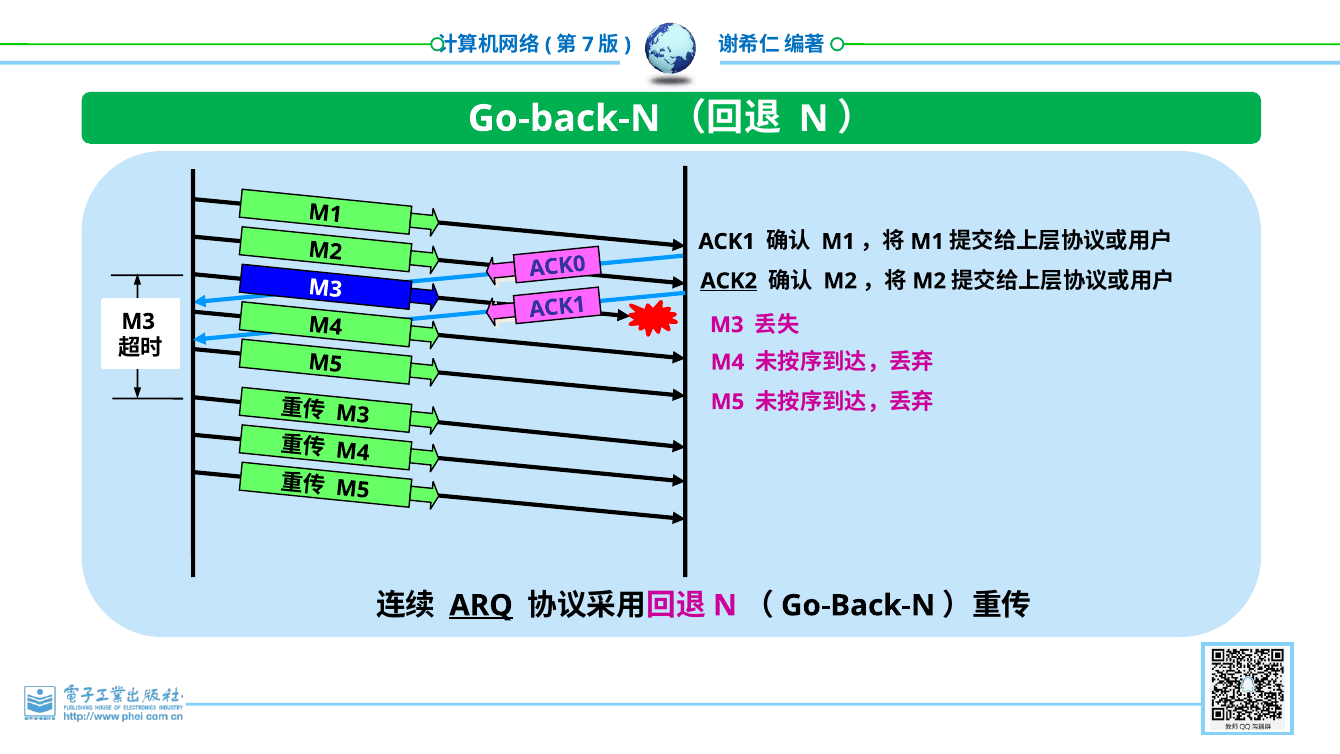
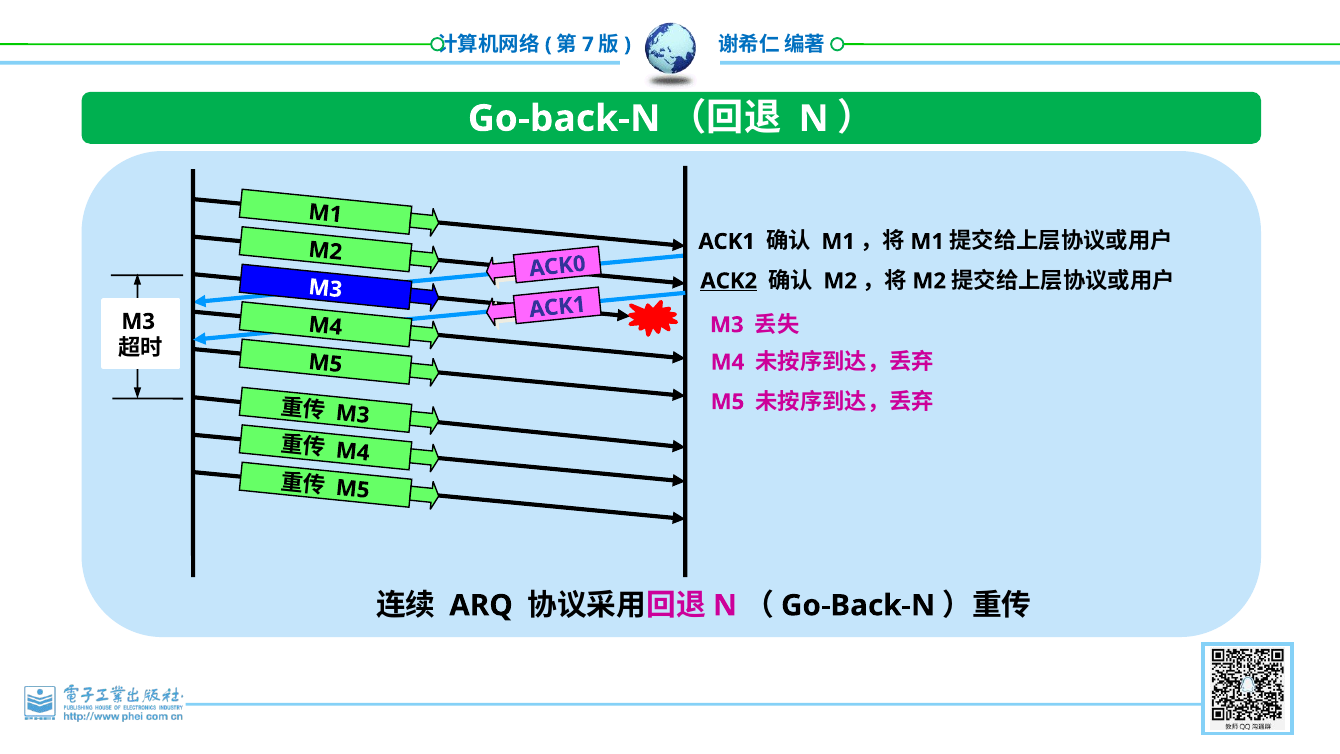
ARQ underline: present -> none
